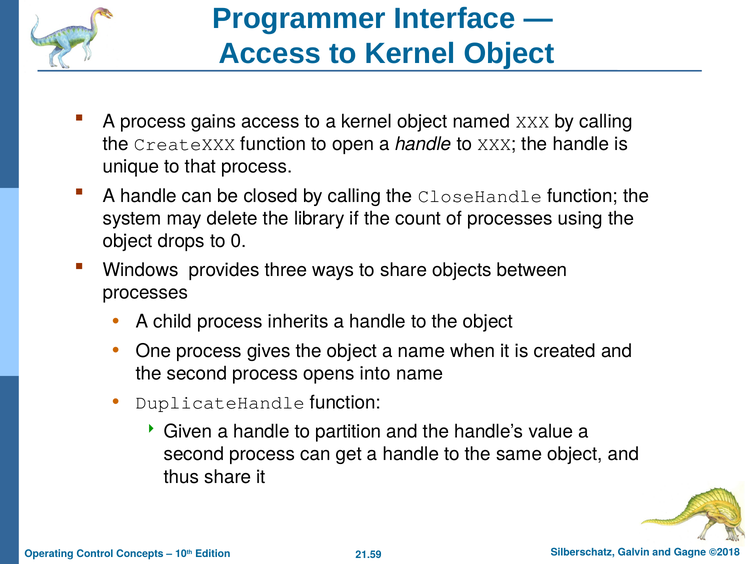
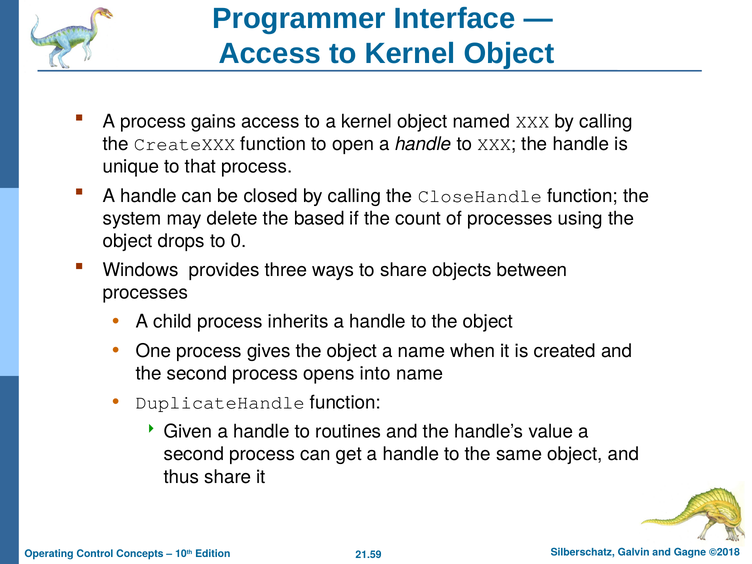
library: library -> based
partition: partition -> routines
